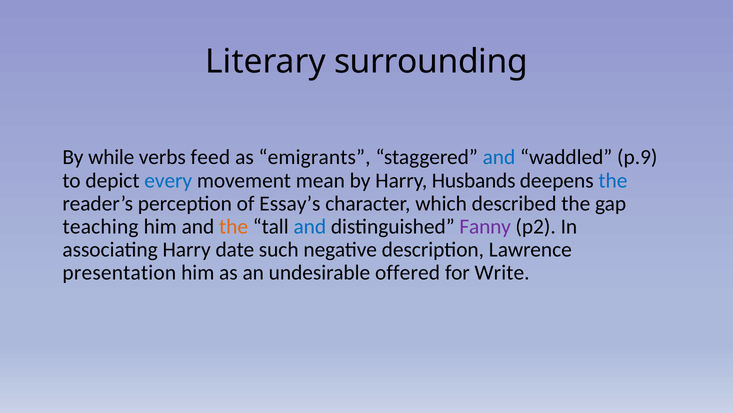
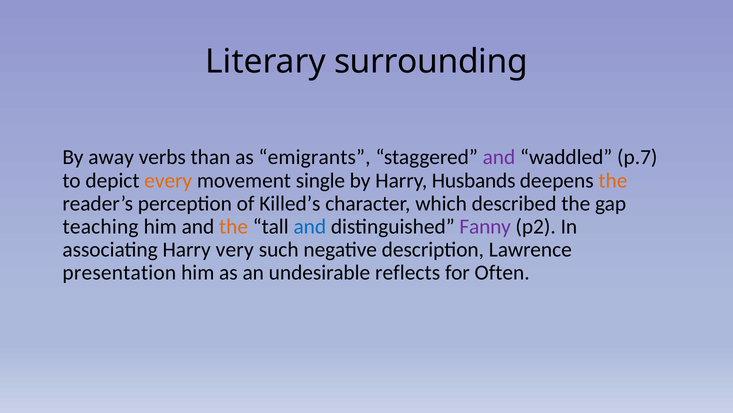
while: while -> away
feed: feed -> than
and at (499, 157) colour: blue -> purple
p.9: p.9 -> p.7
every colour: blue -> orange
mean: mean -> single
the at (613, 180) colour: blue -> orange
Essay’s: Essay’s -> Killed’s
date: date -> very
offered: offered -> reflects
Write: Write -> Often
